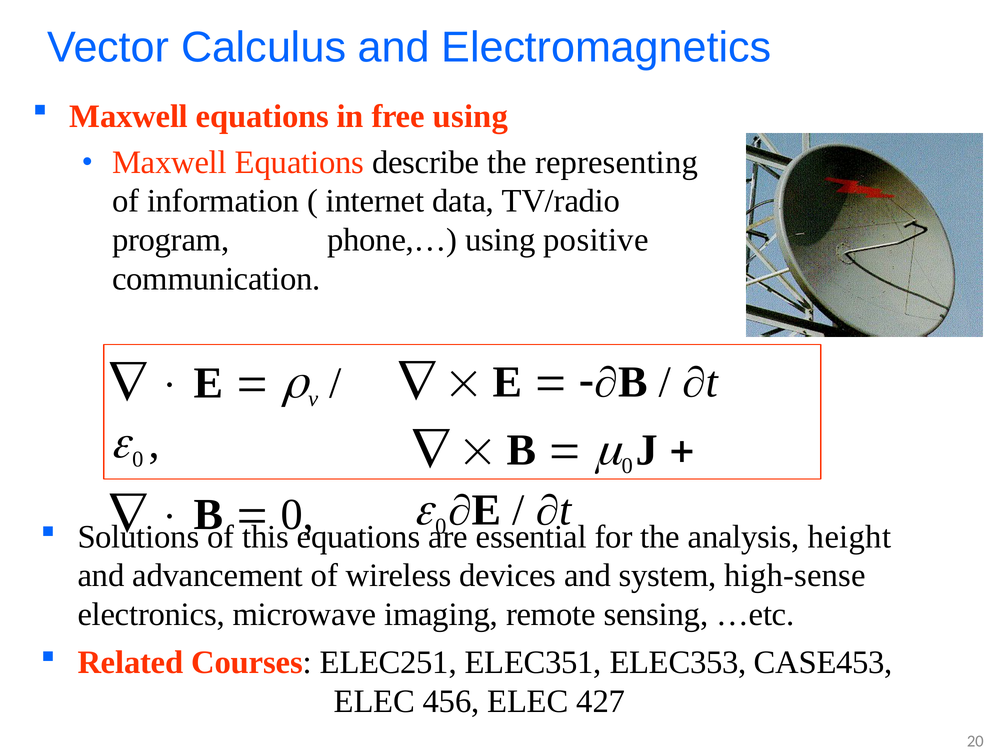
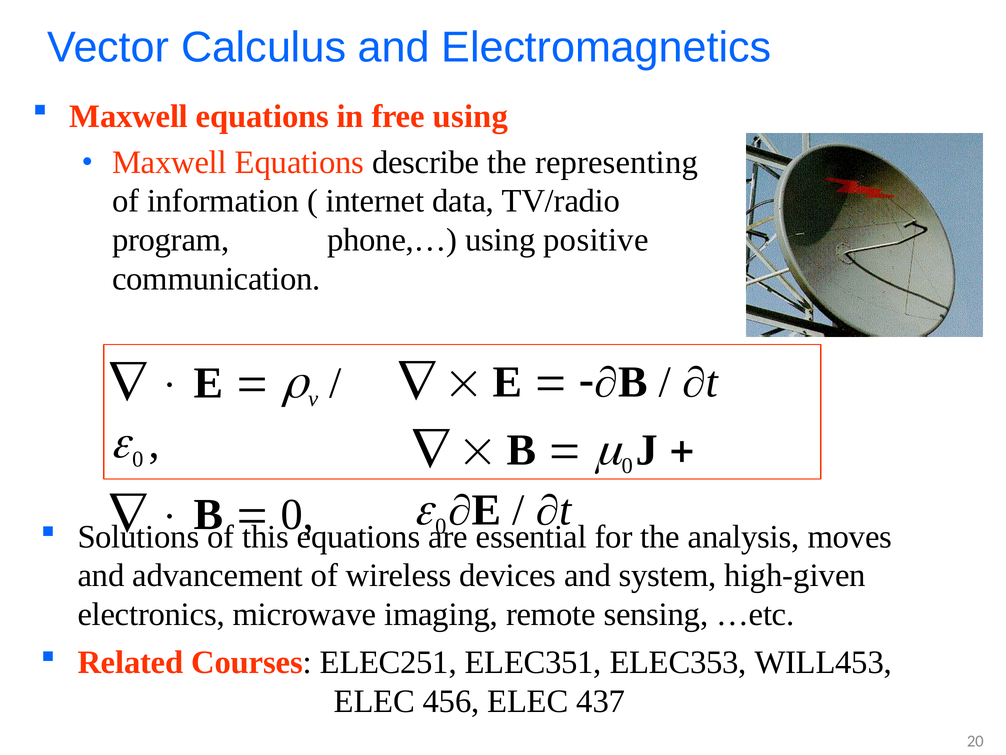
height: height -> moves
high-sense: high-sense -> high-given
CASE453: CASE453 -> WILL453
427: 427 -> 437
